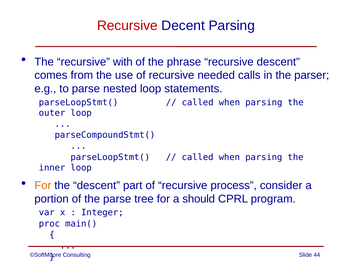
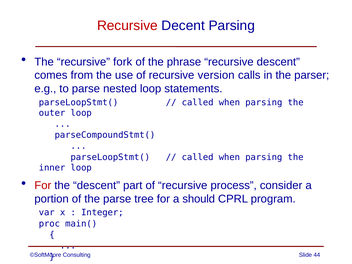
with: with -> fork
needed: needed -> version
For at (43, 185) colour: orange -> red
